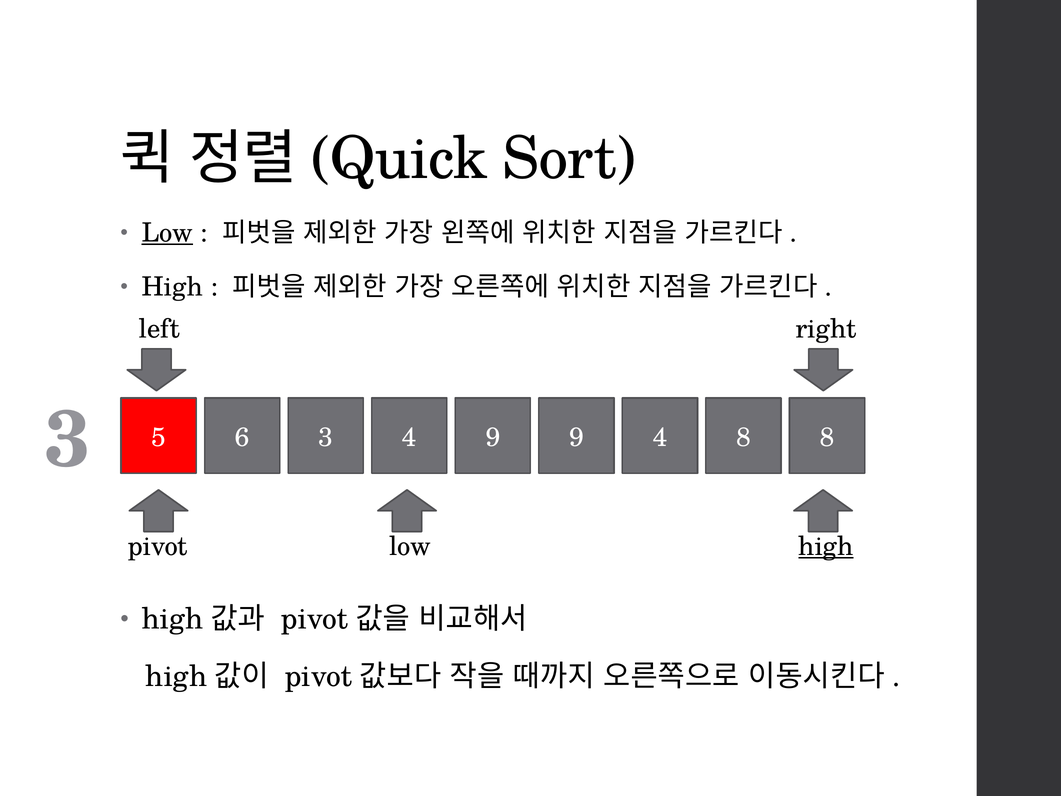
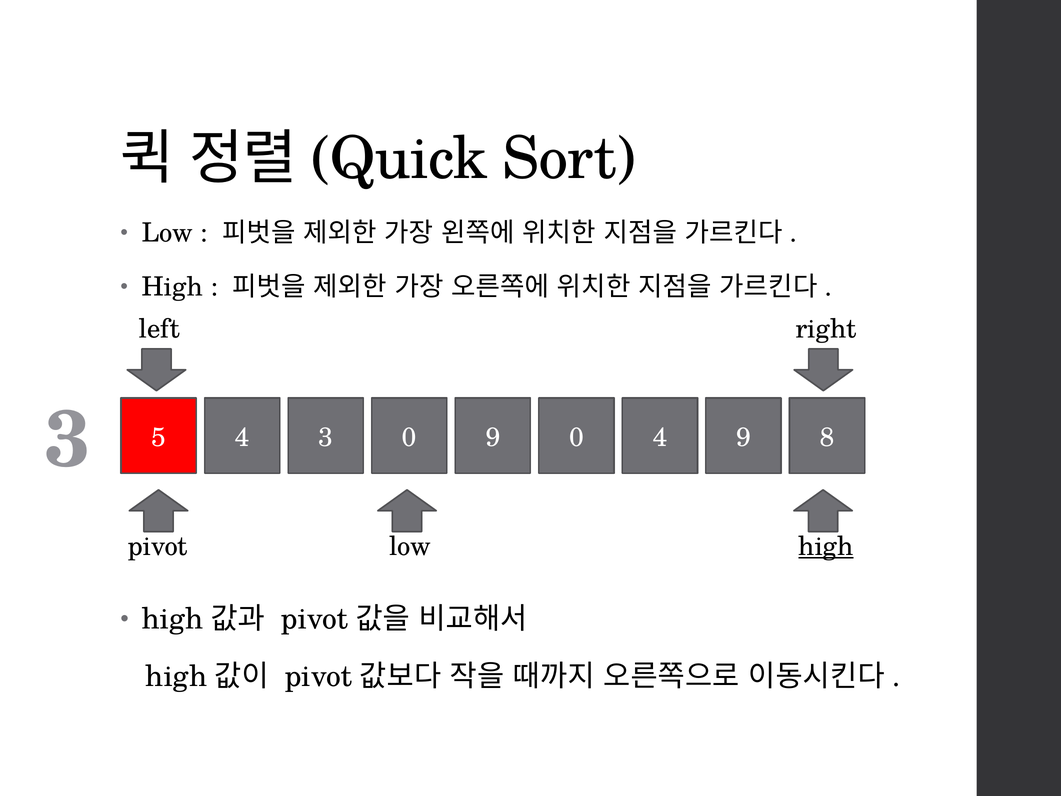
Low at (167, 233) underline: present -> none
5 6: 6 -> 4
3 4: 4 -> 0
9 9: 9 -> 0
4 8: 8 -> 9
